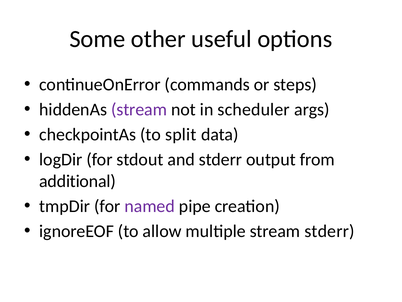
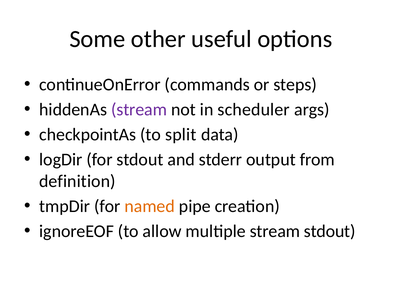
additional: additional -> definition
named colour: purple -> orange
stream stderr: stderr -> stdout
